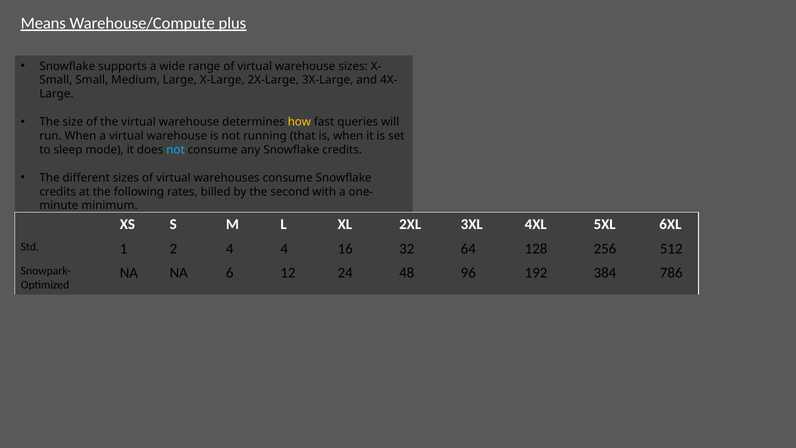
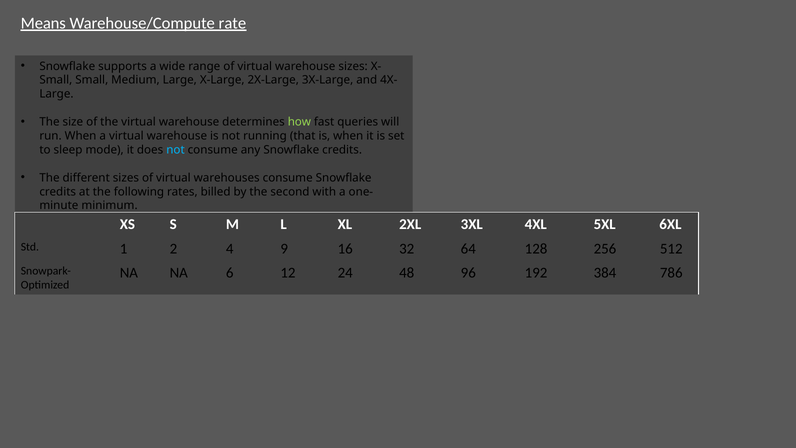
plus: plus -> rate
how colour: yellow -> light green
4 4: 4 -> 9
